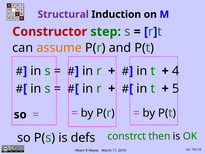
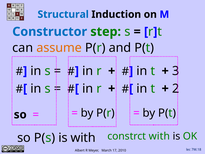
Structural colour: purple -> blue
Constructor colour: red -> blue
4: 4 -> 3
5: 5 -> 2
is defs: defs -> with
constrct then: then -> with
